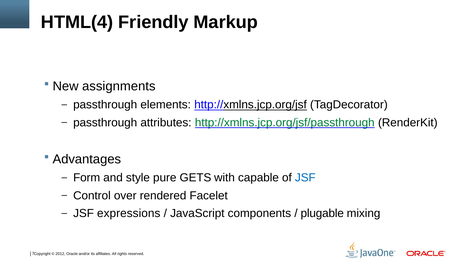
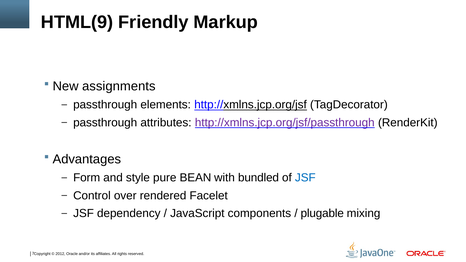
HTML(4: HTML(4 -> HTML(9
http://xmlns.jcp.org/jsf/passthrough colour: green -> purple
GETS: GETS -> BEAN
capable: capable -> bundled
expressions: expressions -> dependency
